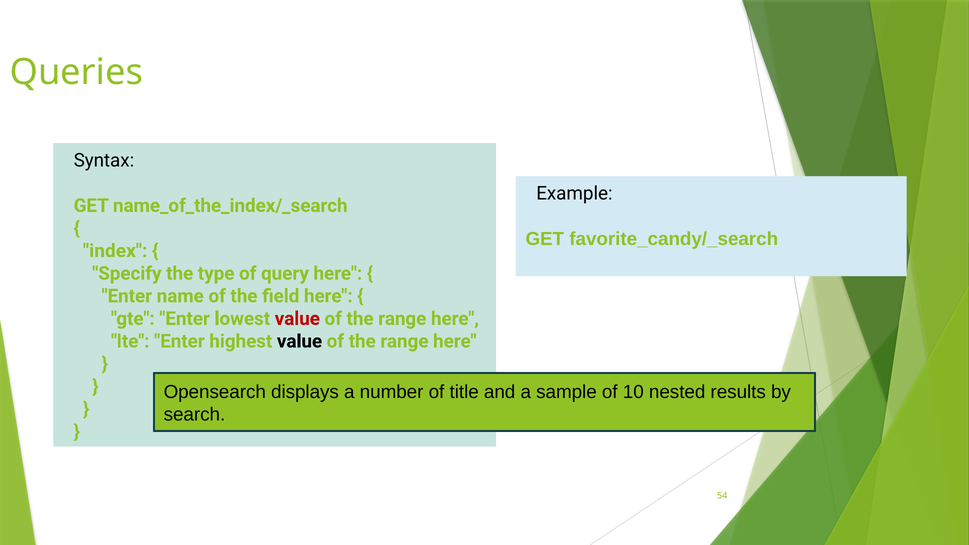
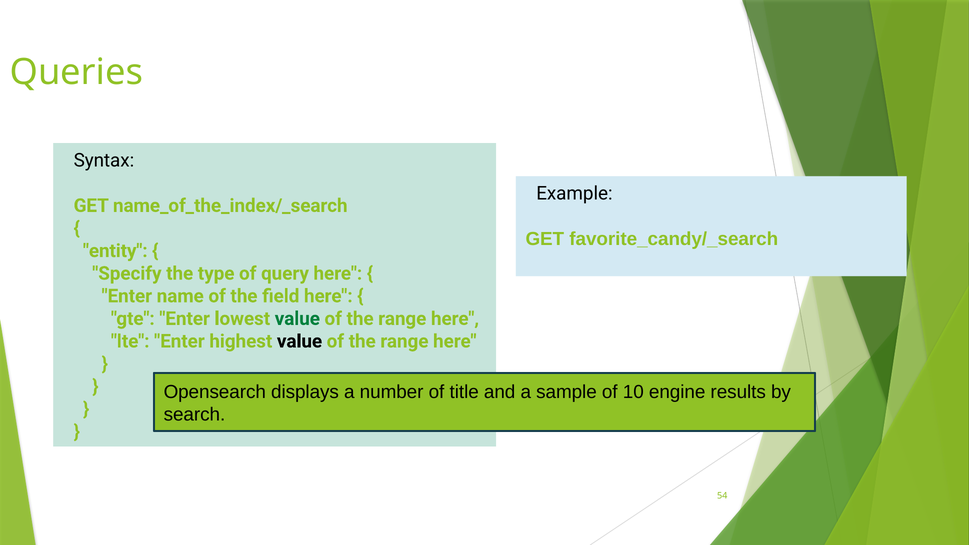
index: index -> entity
value at (297, 319) colour: red -> green
nested: nested -> engine
